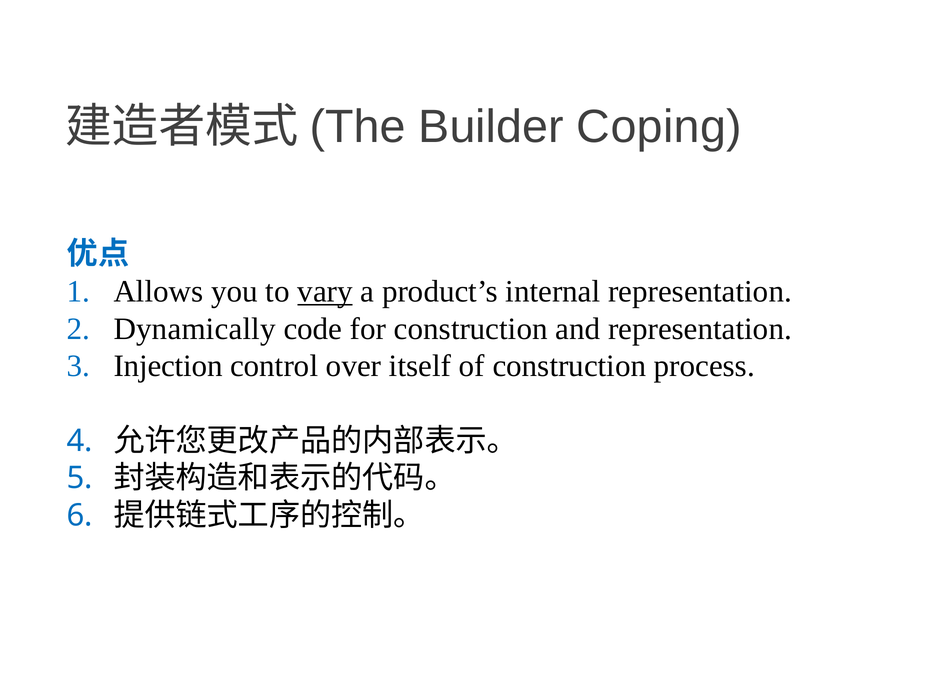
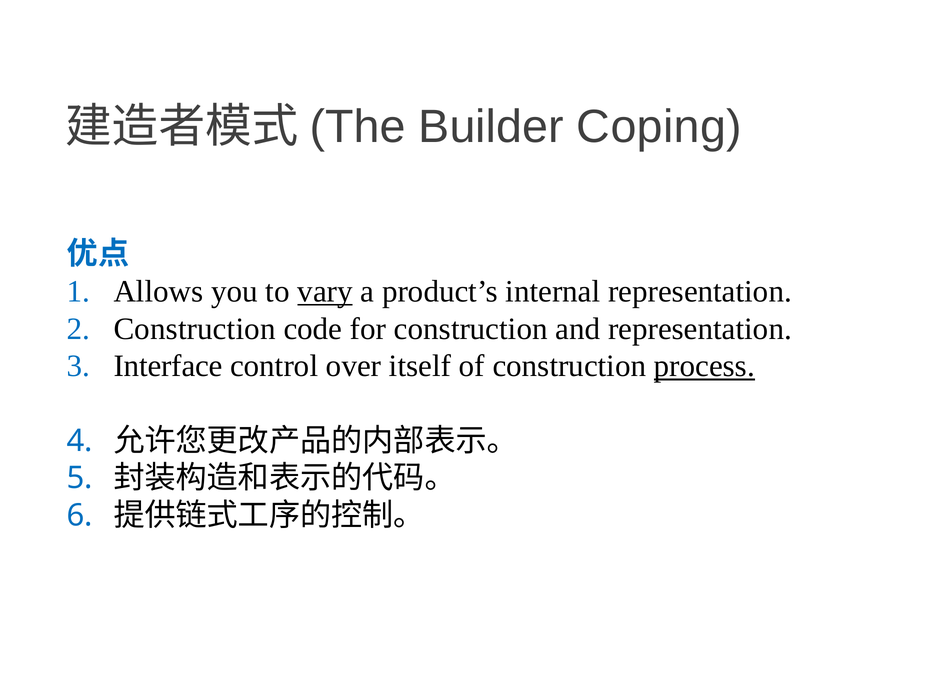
Dynamically at (195, 329): Dynamically -> Construction
Injection: Injection -> Interface
process underline: none -> present
